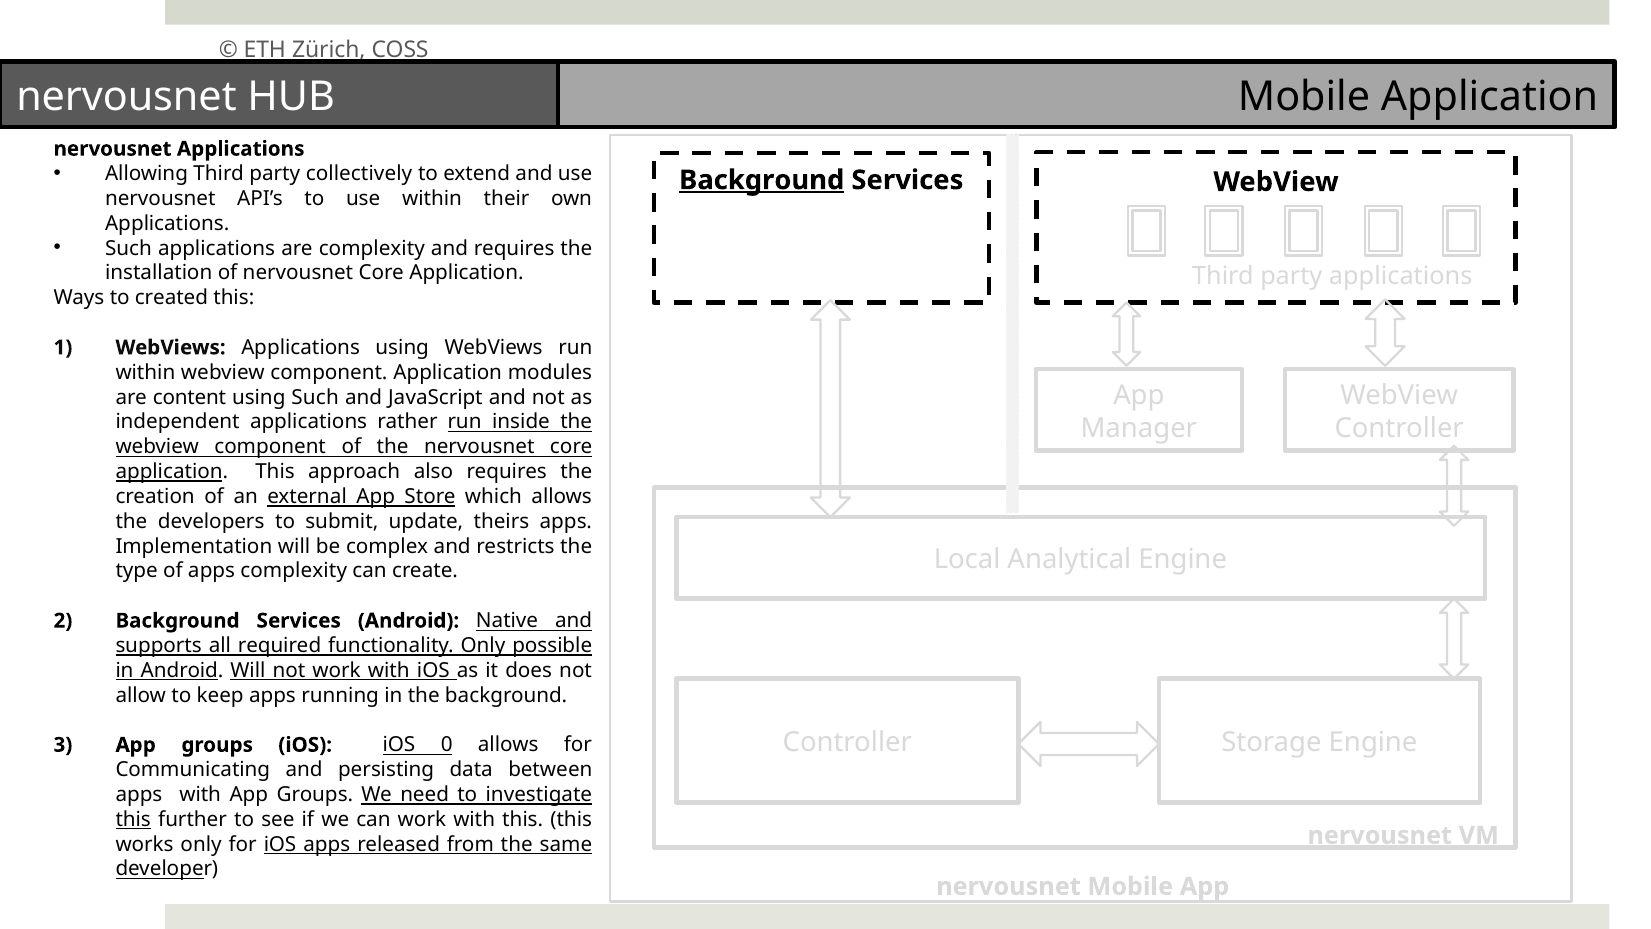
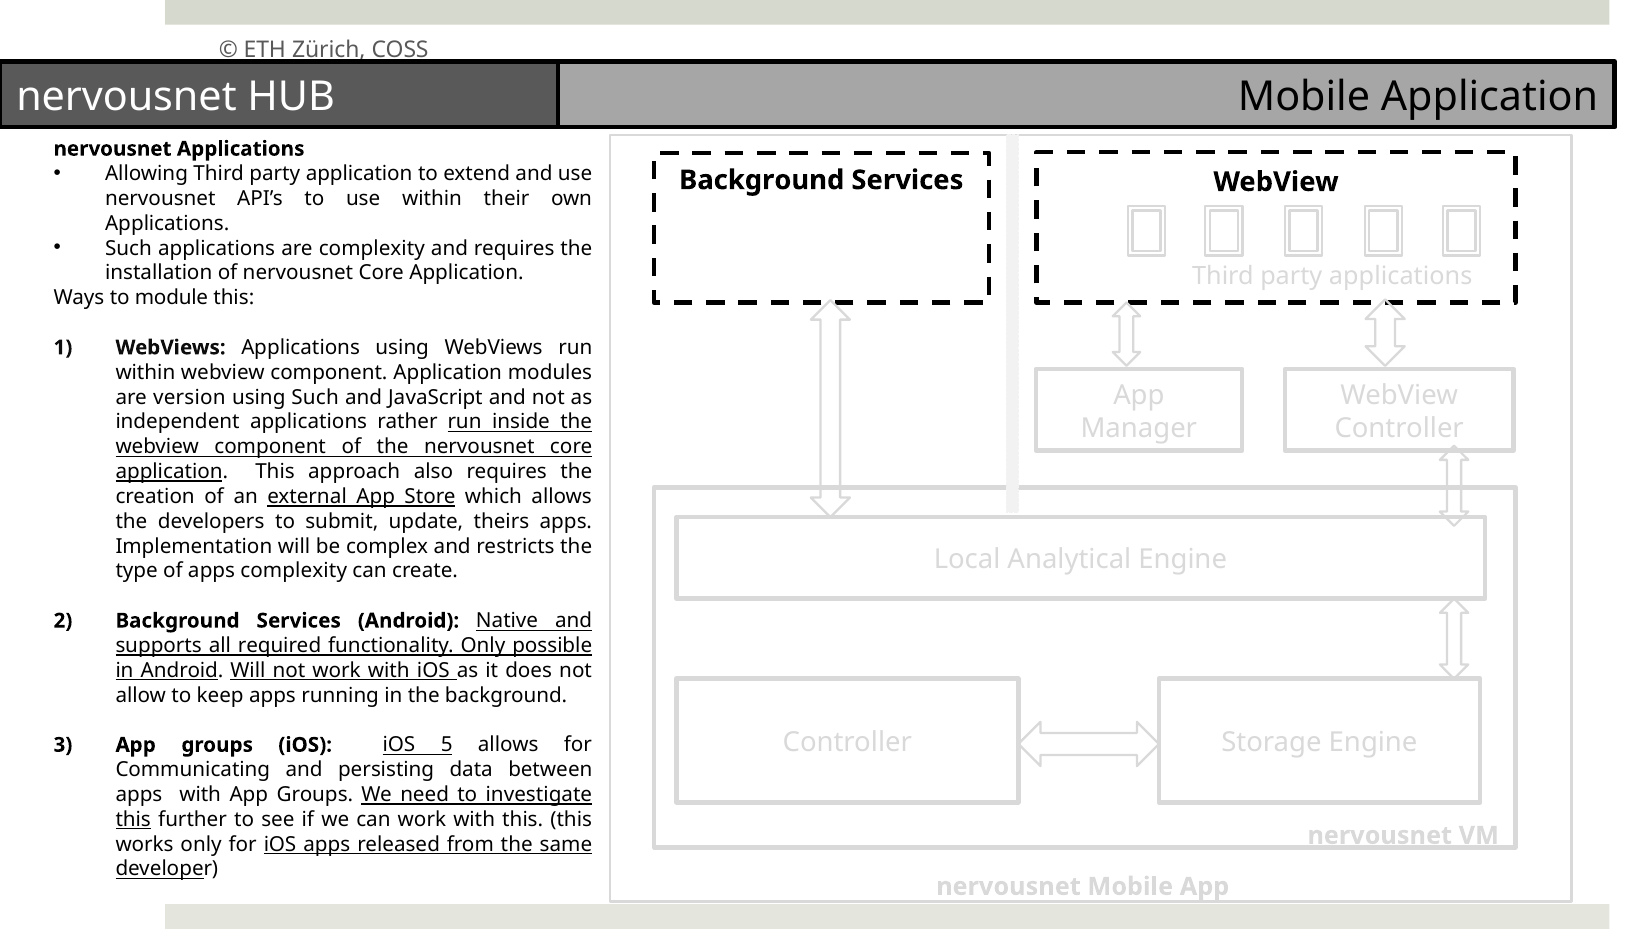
party collectively: collectively -> application
Background at (762, 180) underline: present -> none
created: created -> module
content: content -> version
0: 0 -> 5
